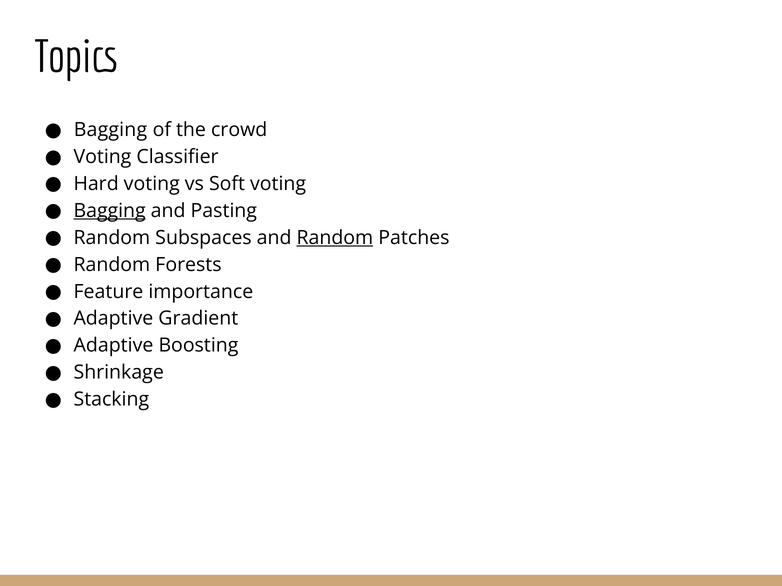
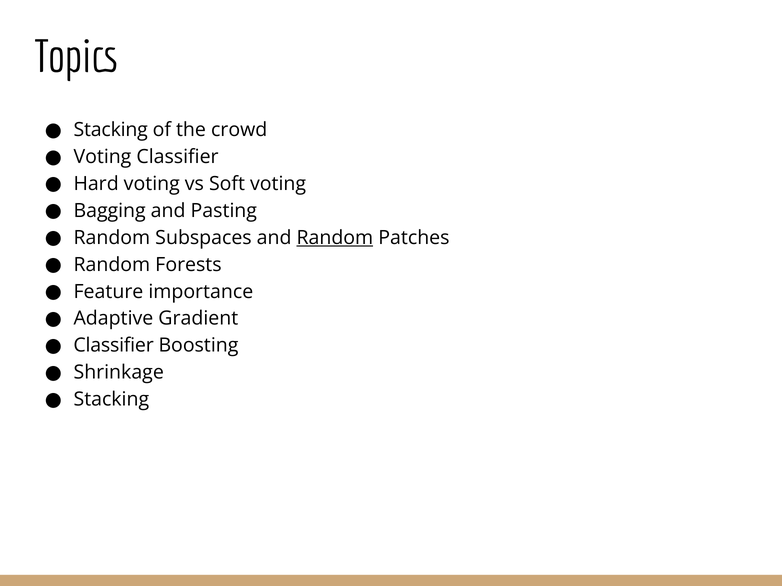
Bagging at (110, 130): Bagging -> Stacking
Bagging at (110, 211) underline: present -> none
Adaptive at (113, 346): Adaptive -> Classifier
